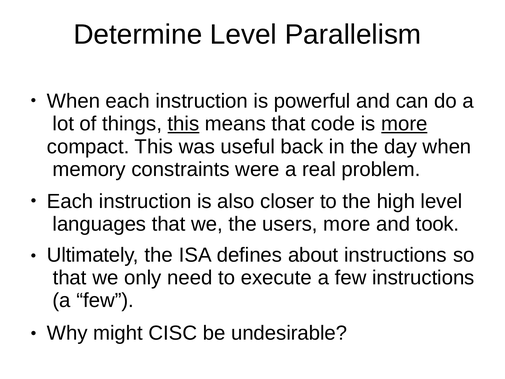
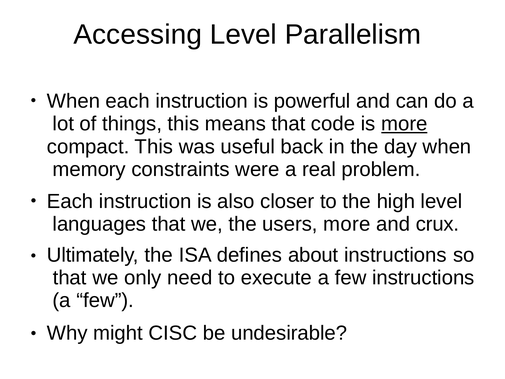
Determine: Determine -> Accessing
this at (183, 124) underline: present -> none
took: took -> crux
